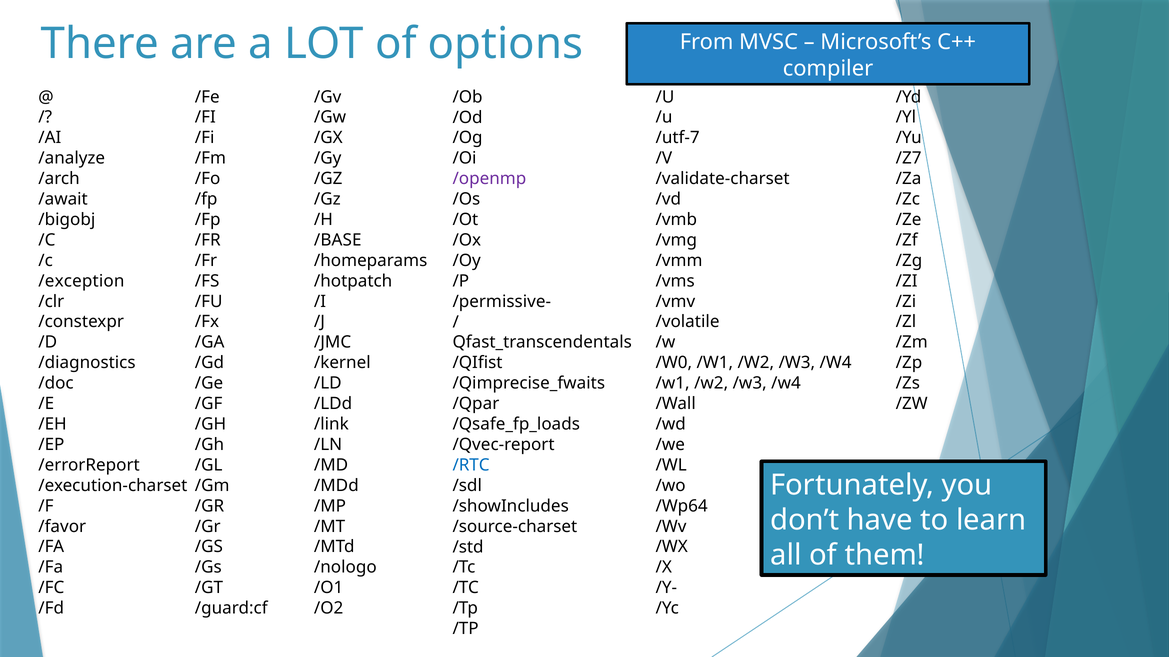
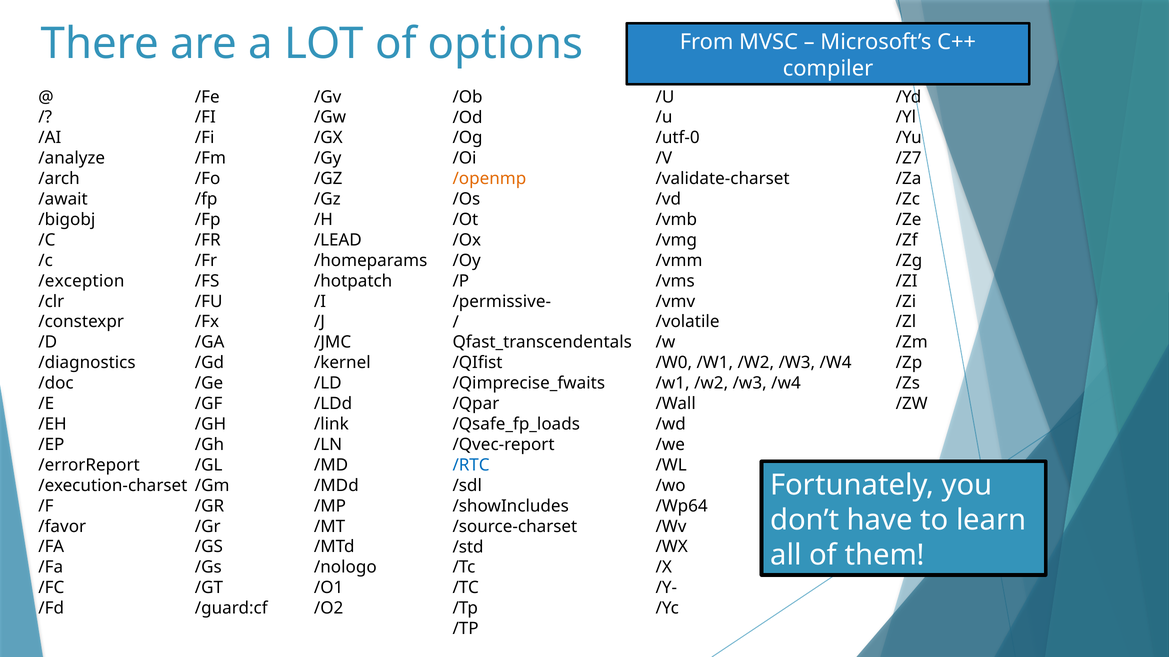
/utf-7: /utf-7 -> /utf-0
/openmp colour: purple -> orange
/BASE: /BASE -> /LEAD
